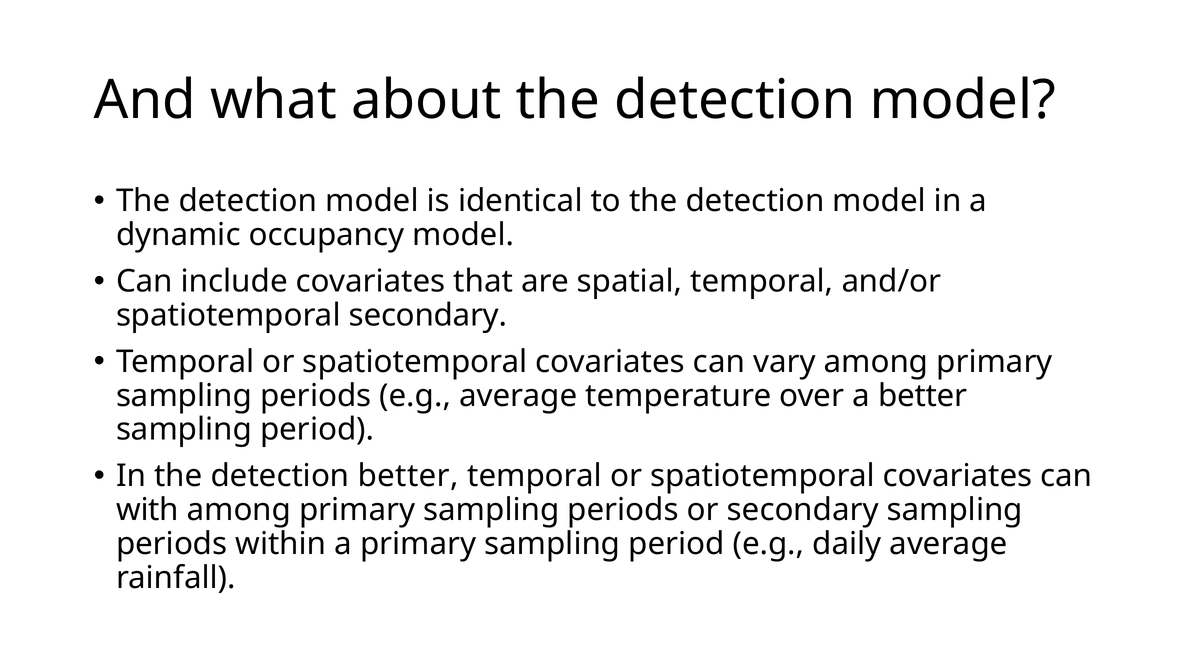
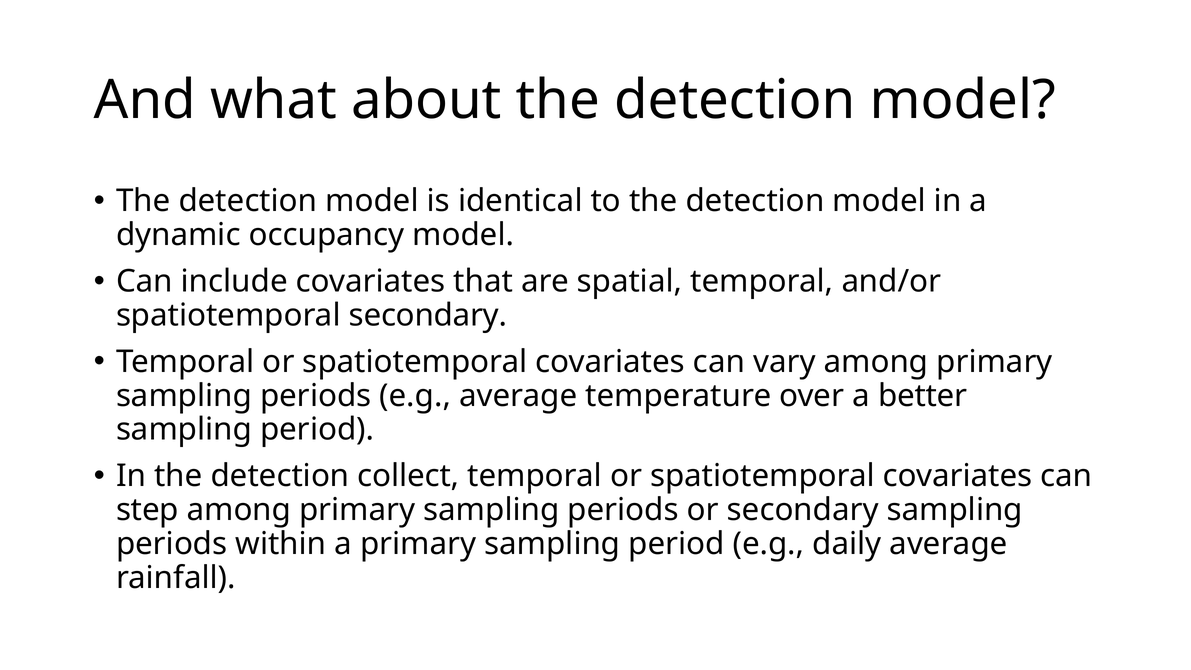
detection better: better -> collect
with: with -> step
